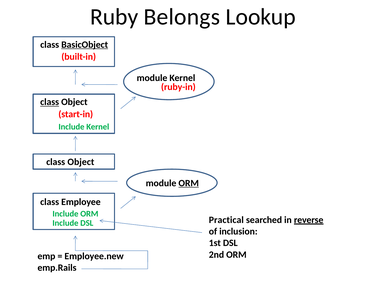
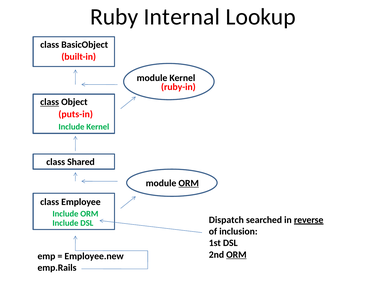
Belongs: Belongs -> Internal
BasicObject underline: present -> none
start-in: start-in -> puts-in
Object at (81, 162): Object -> Shared
Practical: Practical -> Dispatch
ORM at (236, 254) underline: none -> present
